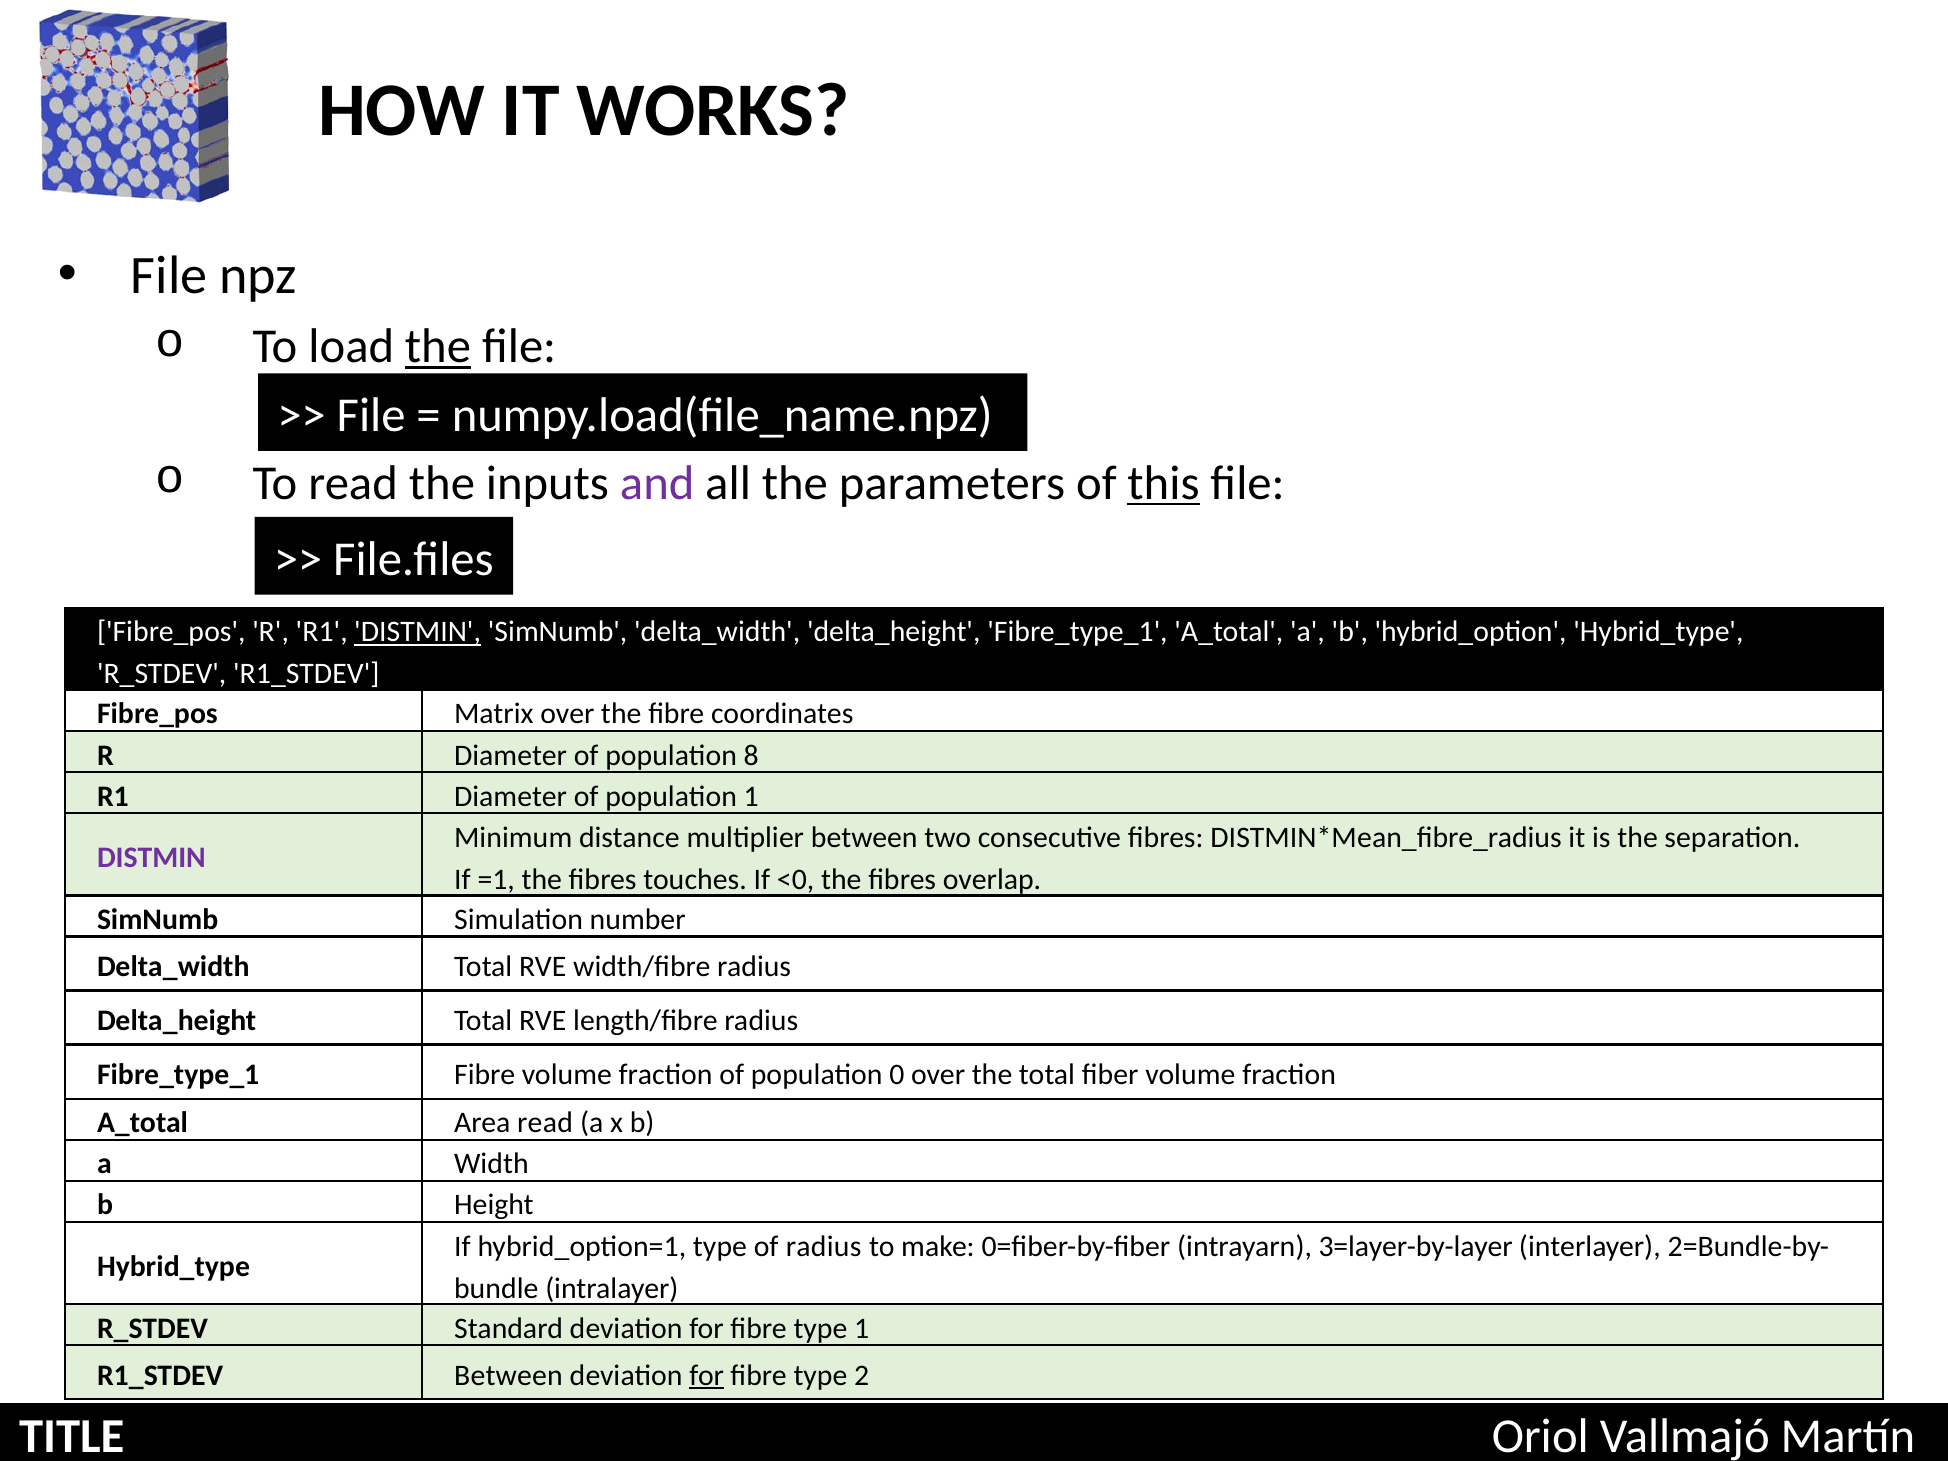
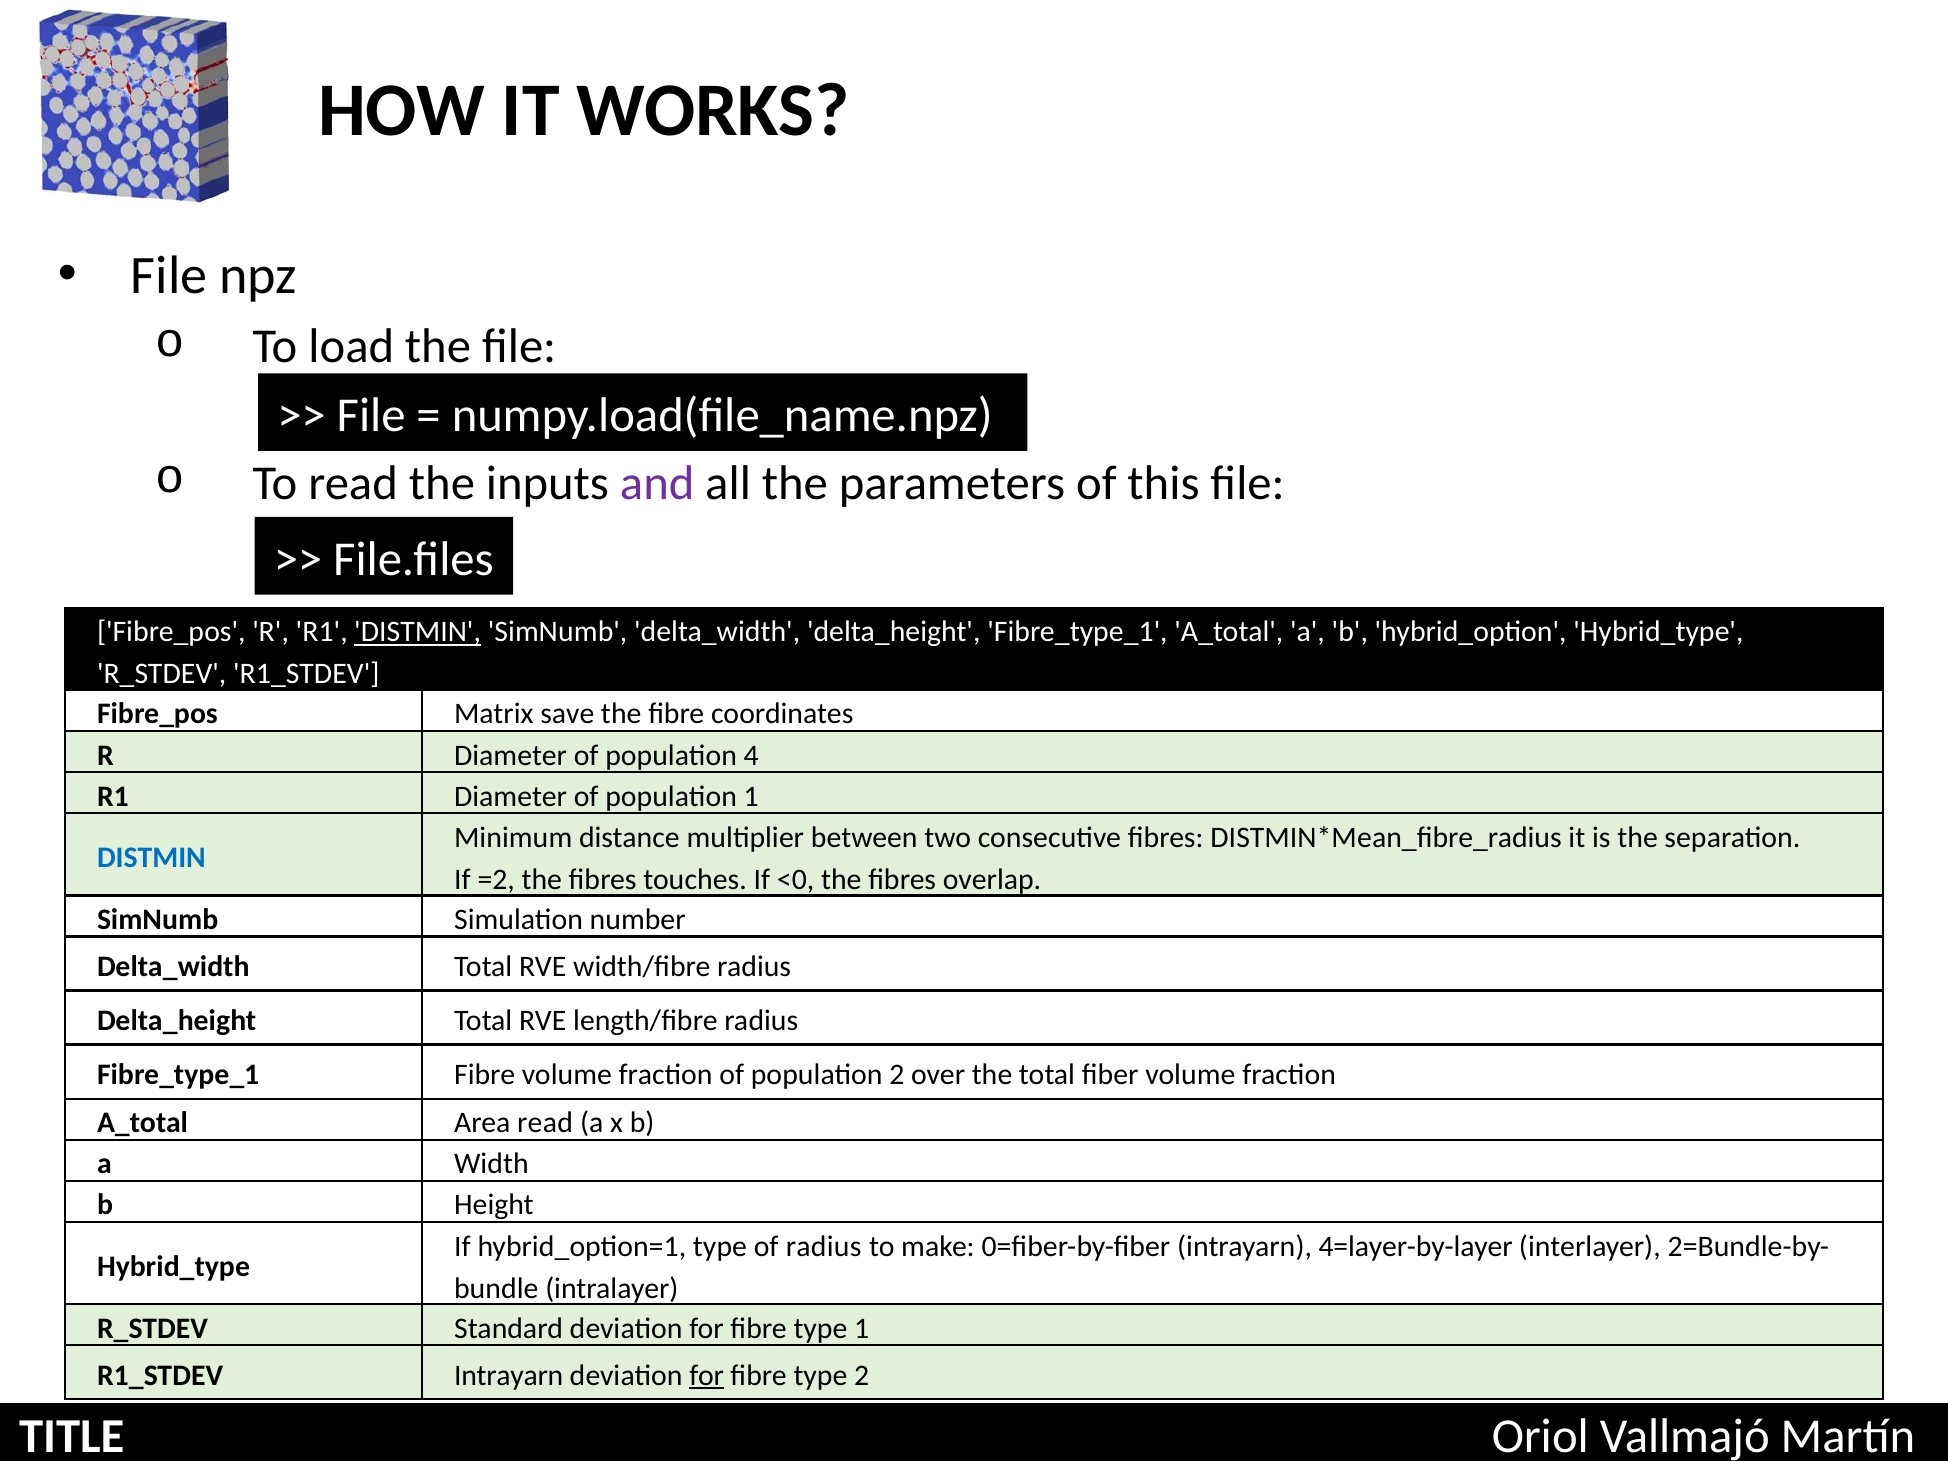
the at (438, 347) underline: present -> none
this underline: present -> none
Matrix over: over -> save
8: 8 -> 4
DISTMIN at (151, 857) colour: purple -> blue
=1: =1 -> =2
population 0: 0 -> 2
3=layer-by-layer: 3=layer-by-layer -> 4=layer-by-layer
Between at (508, 1375): Between -> Intrayarn
